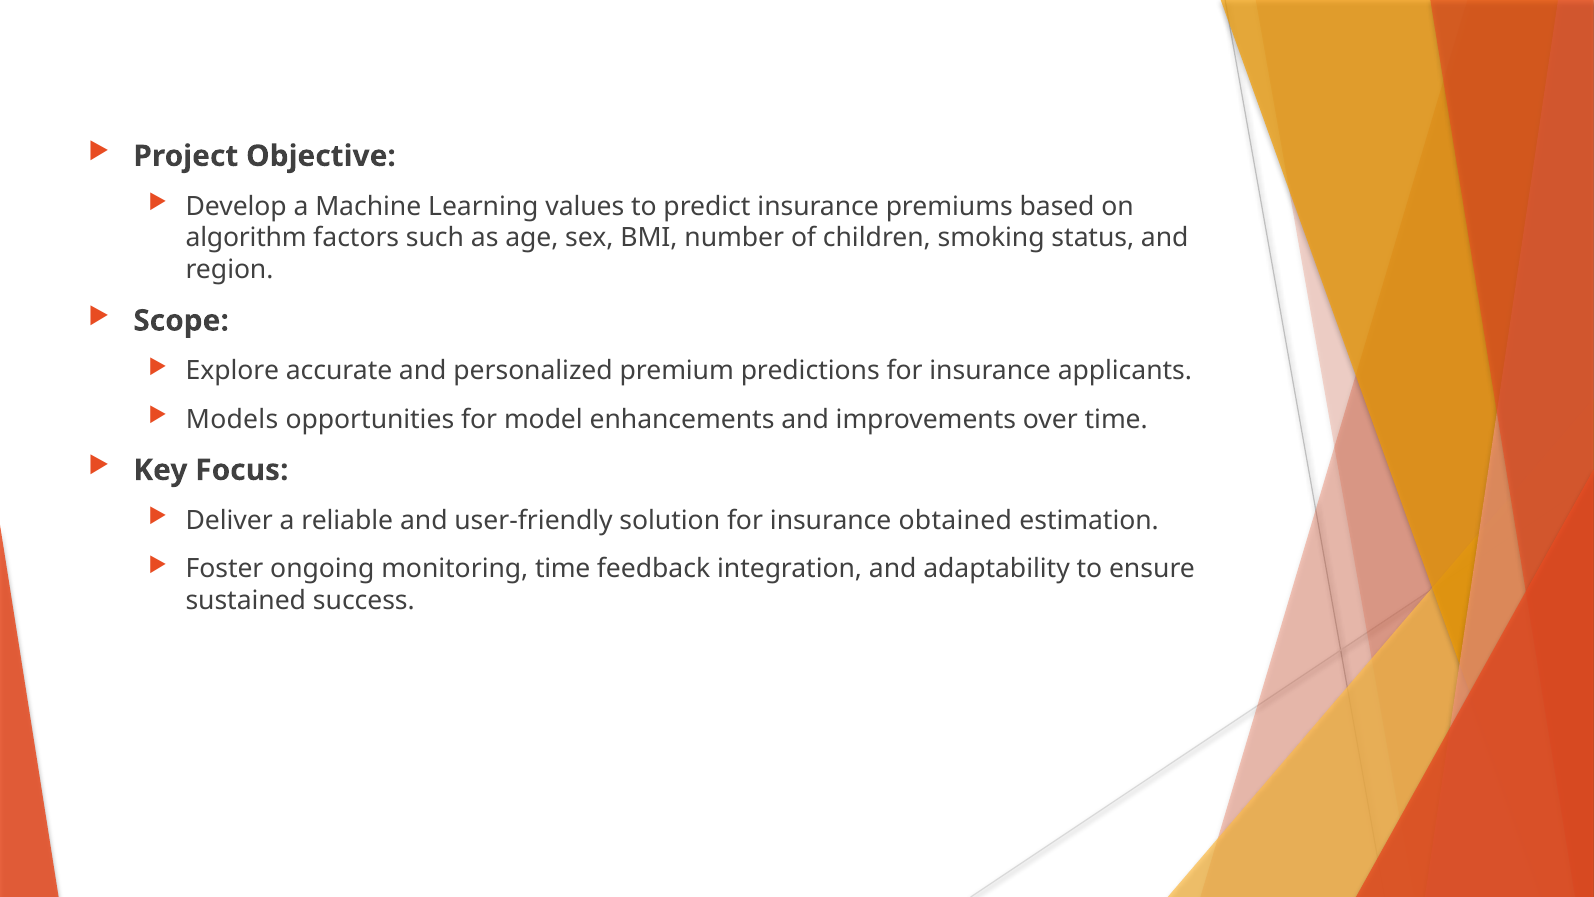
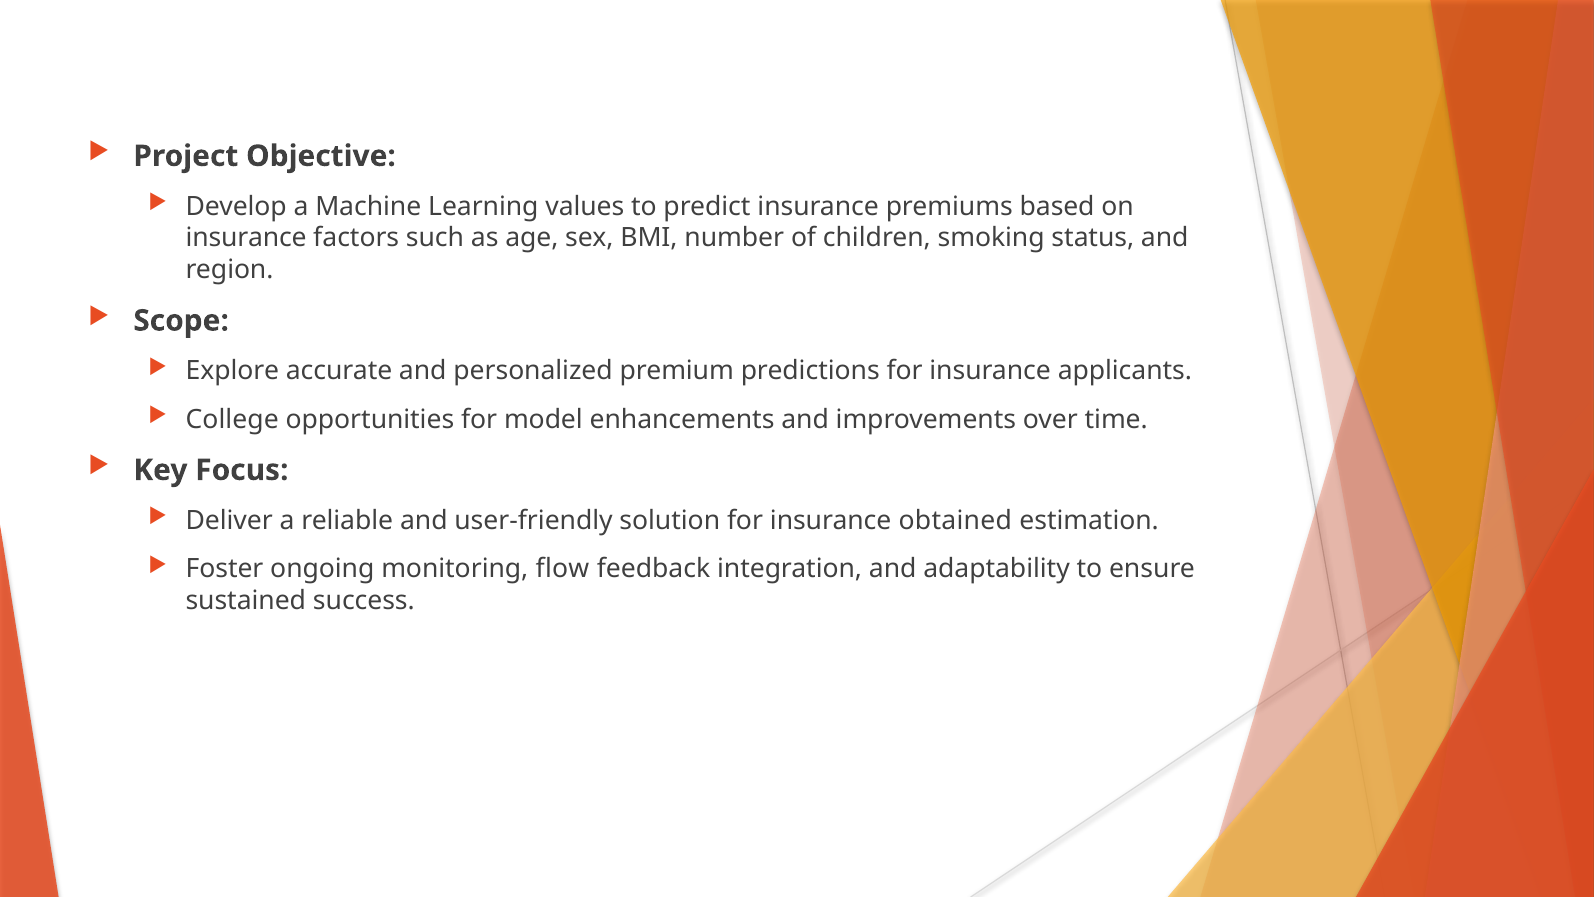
algorithm at (246, 238): algorithm -> insurance
Models: Models -> College
monitoring time: time -> flow
